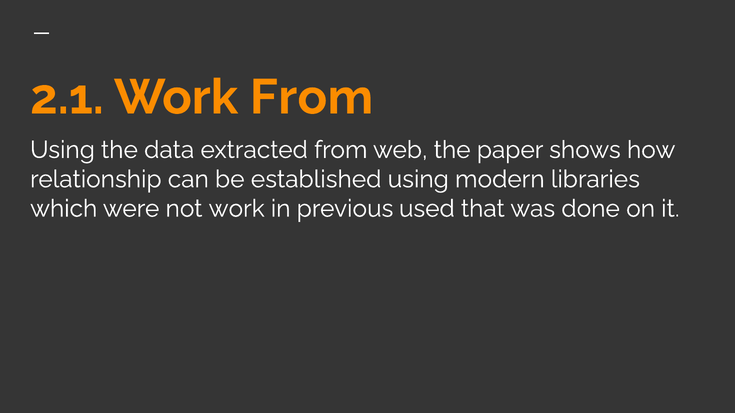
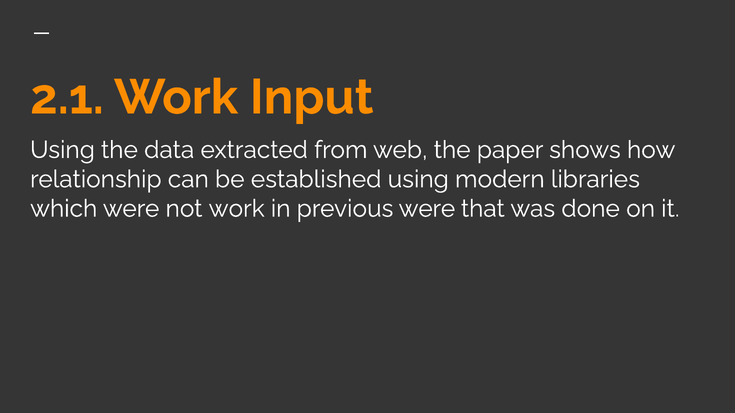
Work From: From -> Input
previous used: used -> were
